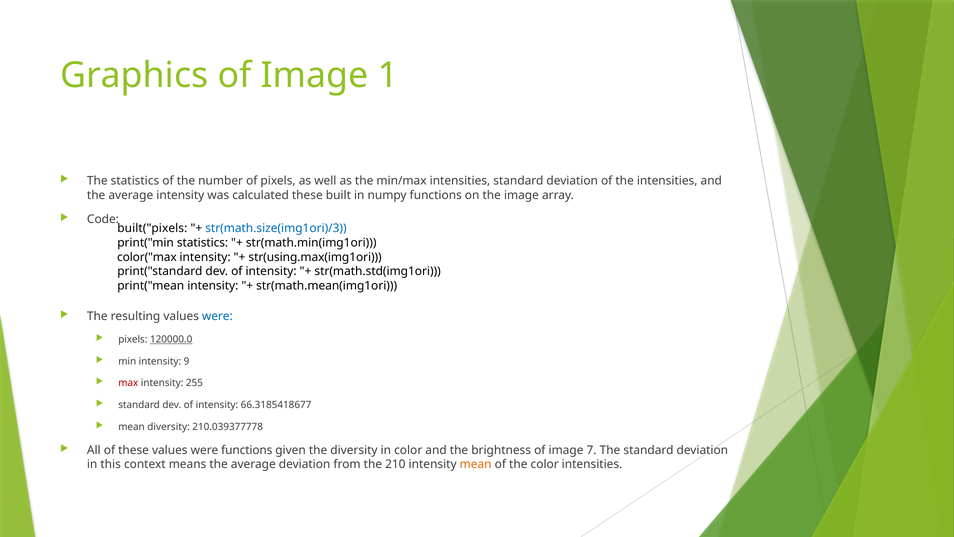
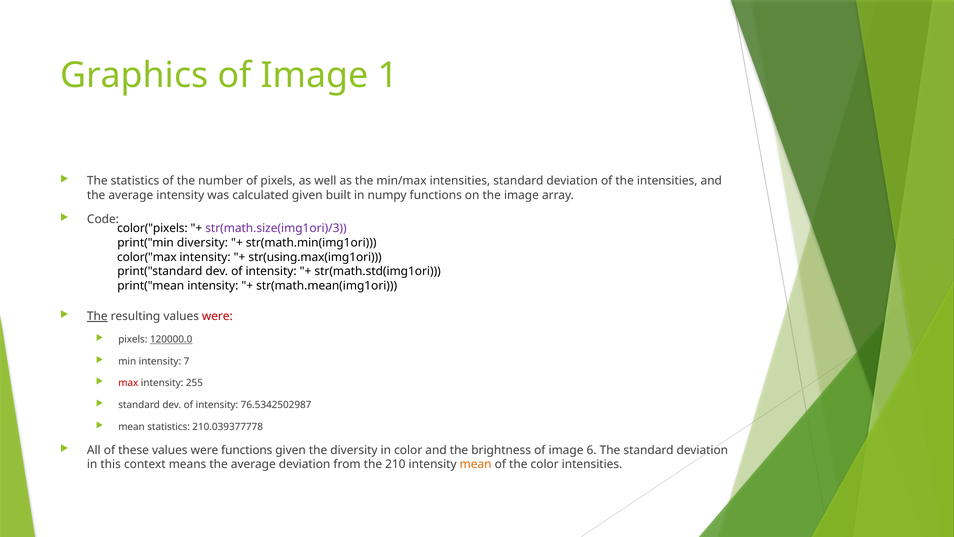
calculated these: these -> given
built("pixels: built("pixels -> color("pixels
str(math.size(img1ori)/3 colour: blue -> purple
print("min statistics: statistics -> diversity
The at (97, 316) underline: none -> present
were at (217, 316) colour: blue -> red
9: 9 -> 7
66.3185418677: 66.3185418677 -> 76.5342502987
mean diversity: diversity -> statistics
7: 7 -> 6
